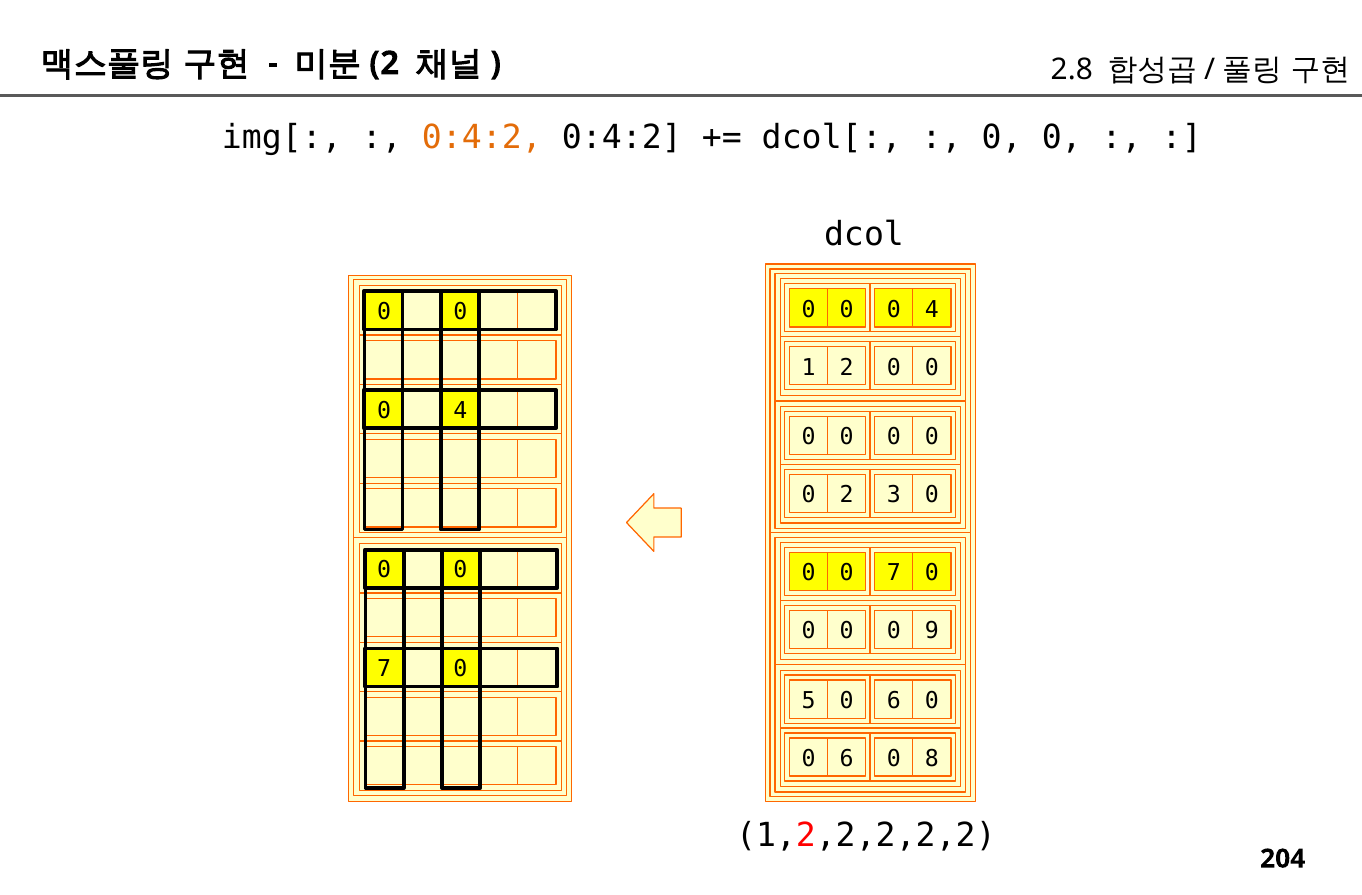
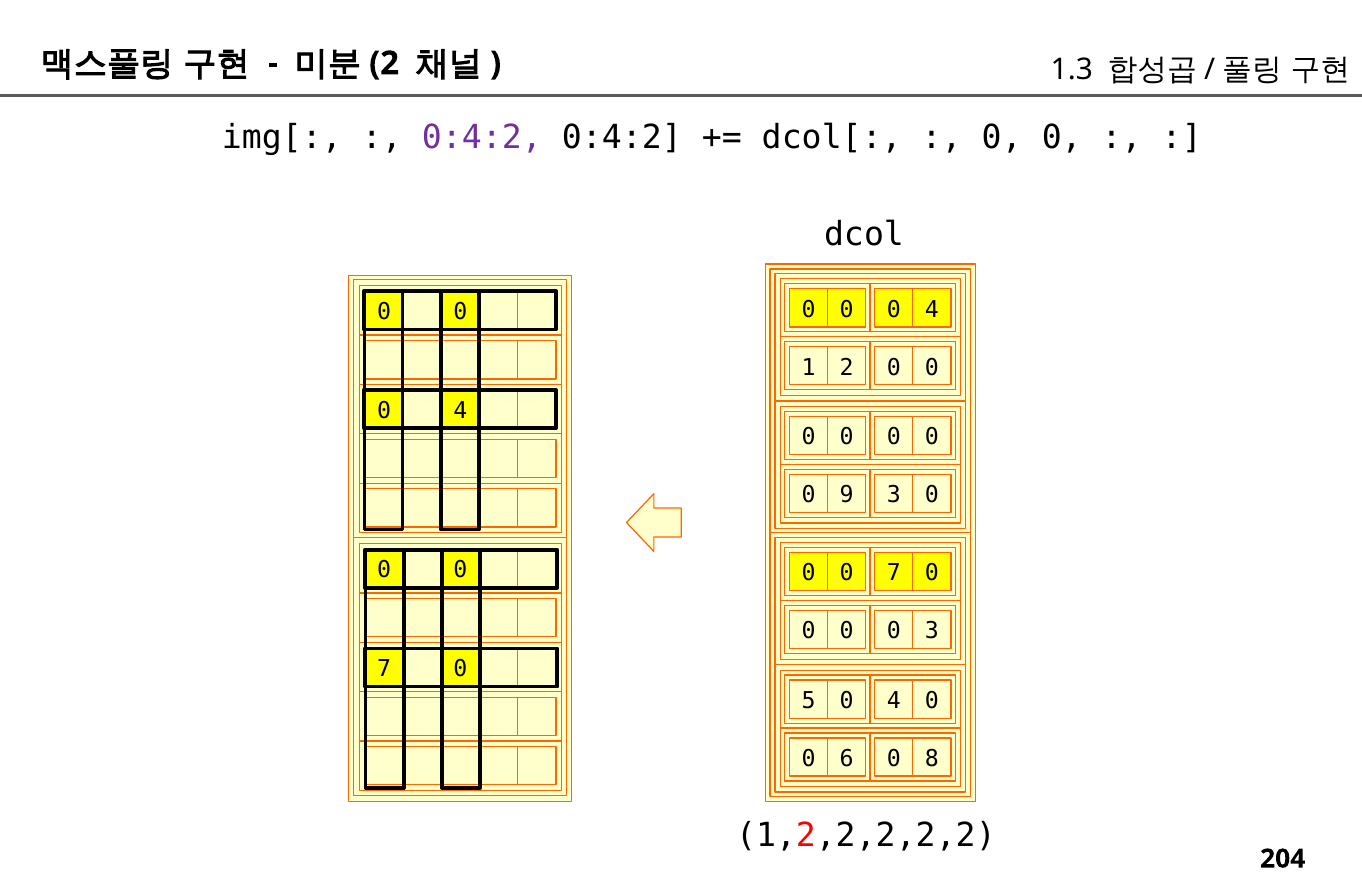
2.8: 2.8 -> 1.3
0:4:2 at (482, 137) colour: orange -> purple
0 2: 2 -> 9
0 9: 9 -> 3
5 0 6: 6 -> 4
